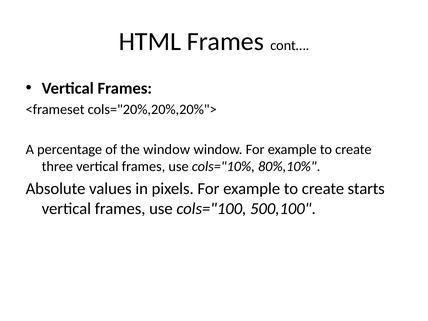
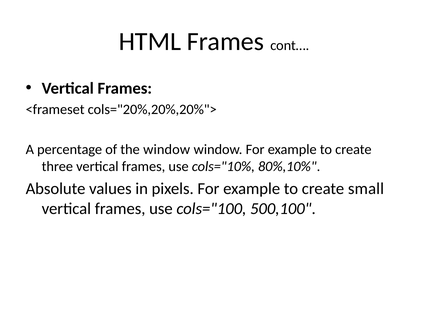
starts: starts -> small
